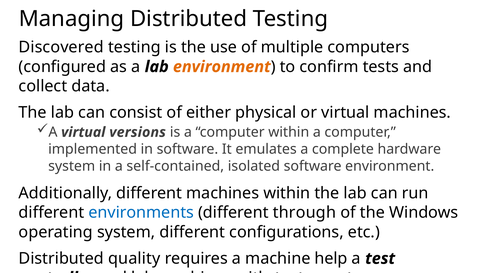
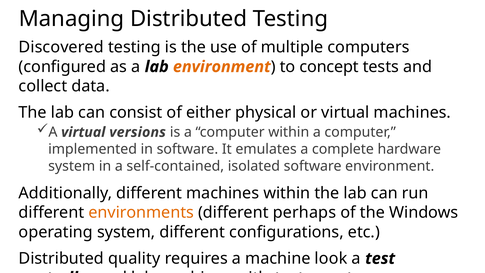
confirm: confirm -> concept
environments colour: blue -> orange
through: through -> perhaps
help: help -> look
